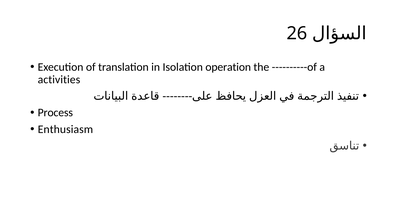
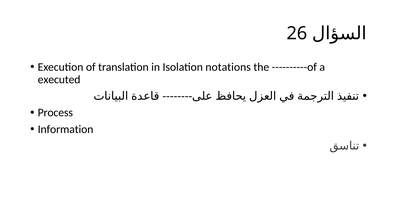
operation: operation -> notations
activities: activities -> executed
Enthusiasm: Enthusiasm -> Information
